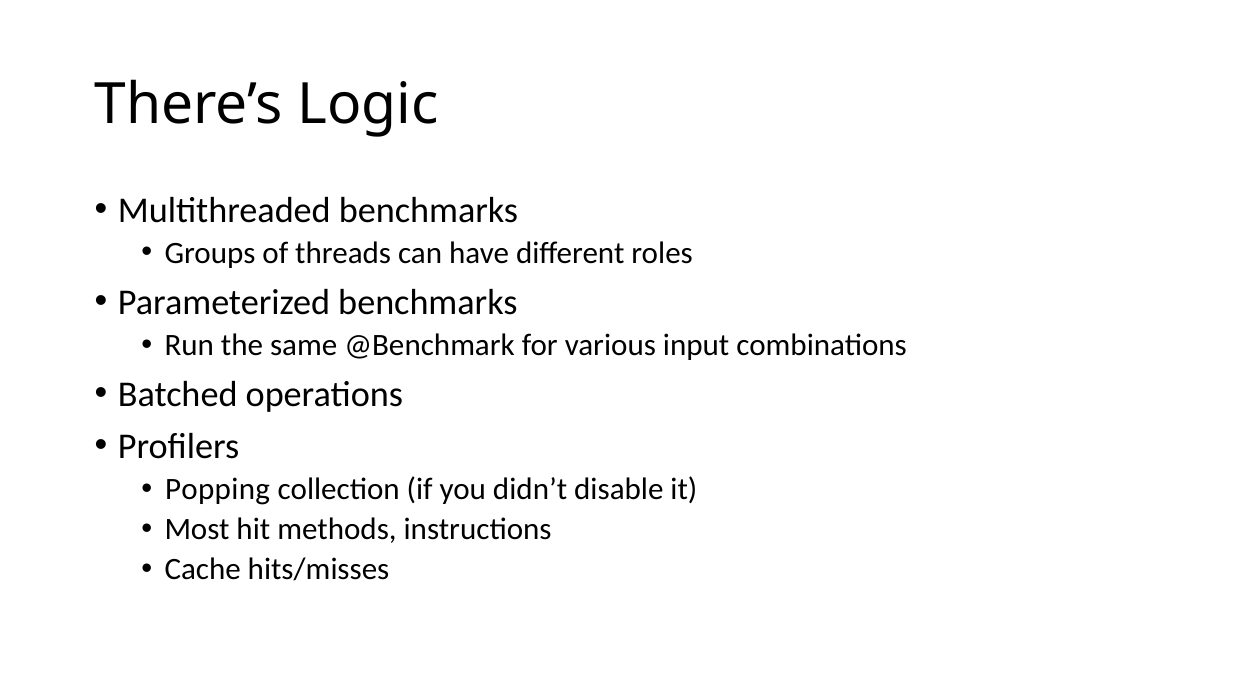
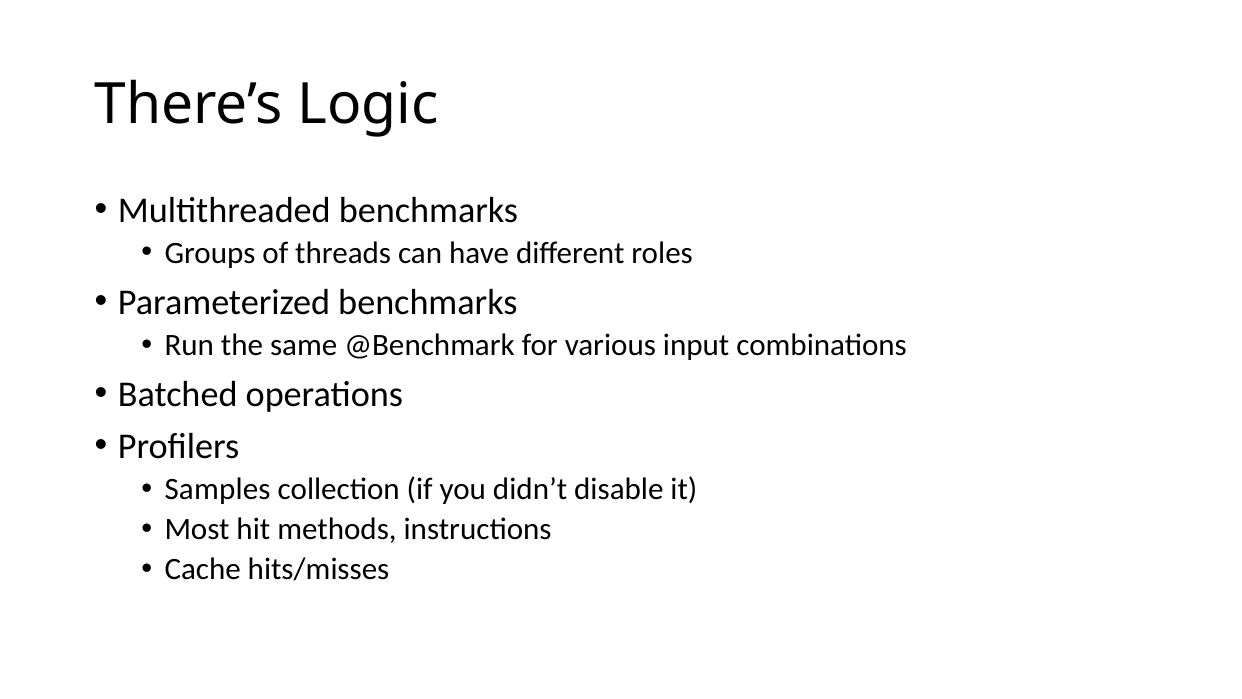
Popping: Popping -> Samples
